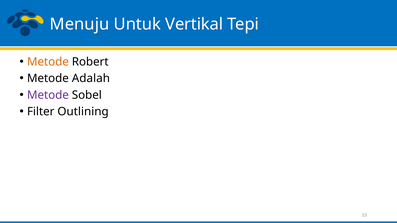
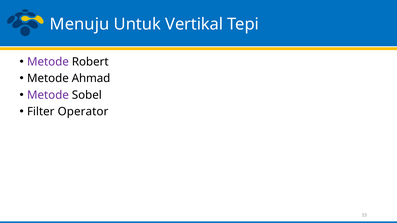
Metode at (48, 62) colour: orange -> purple
Adalah: Adalah -> Ahmad
Outlining: Outlining -> Operator
